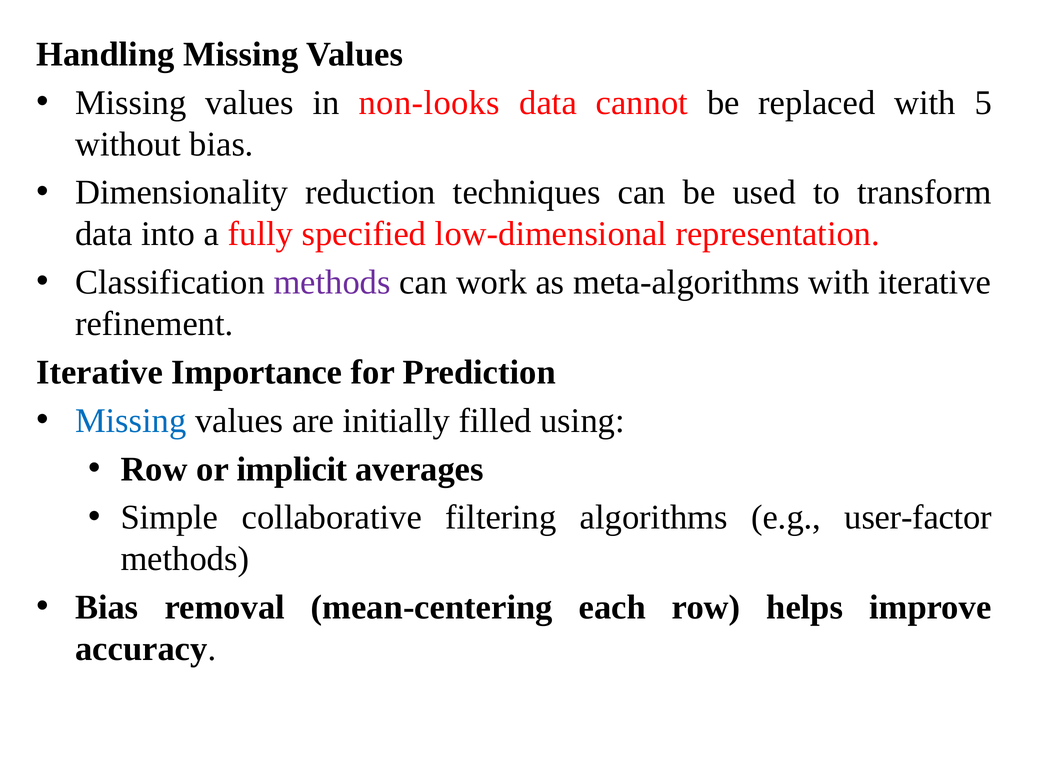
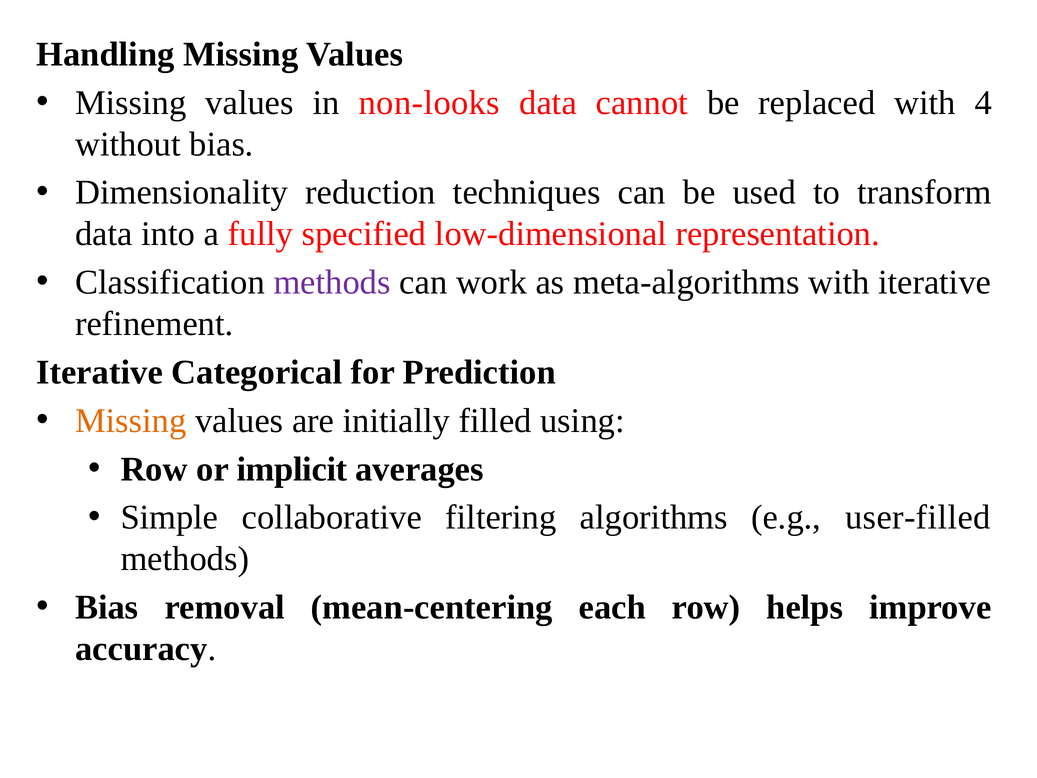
5: 5 -> 4
Importance: Importance -> Categorical
Missing at (131, 421) colour: blue -> orange
user-factor: user-factor -> user-filled
